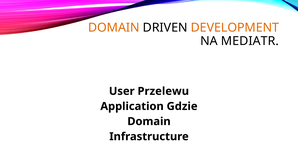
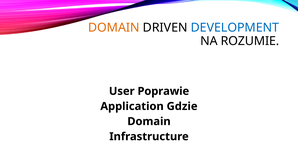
DEVELOPMENT colour: orange -> blue
MEDIATR: MEDIATR -> ROZUMIE
Przelewu: Przelewu -> Poprawie
